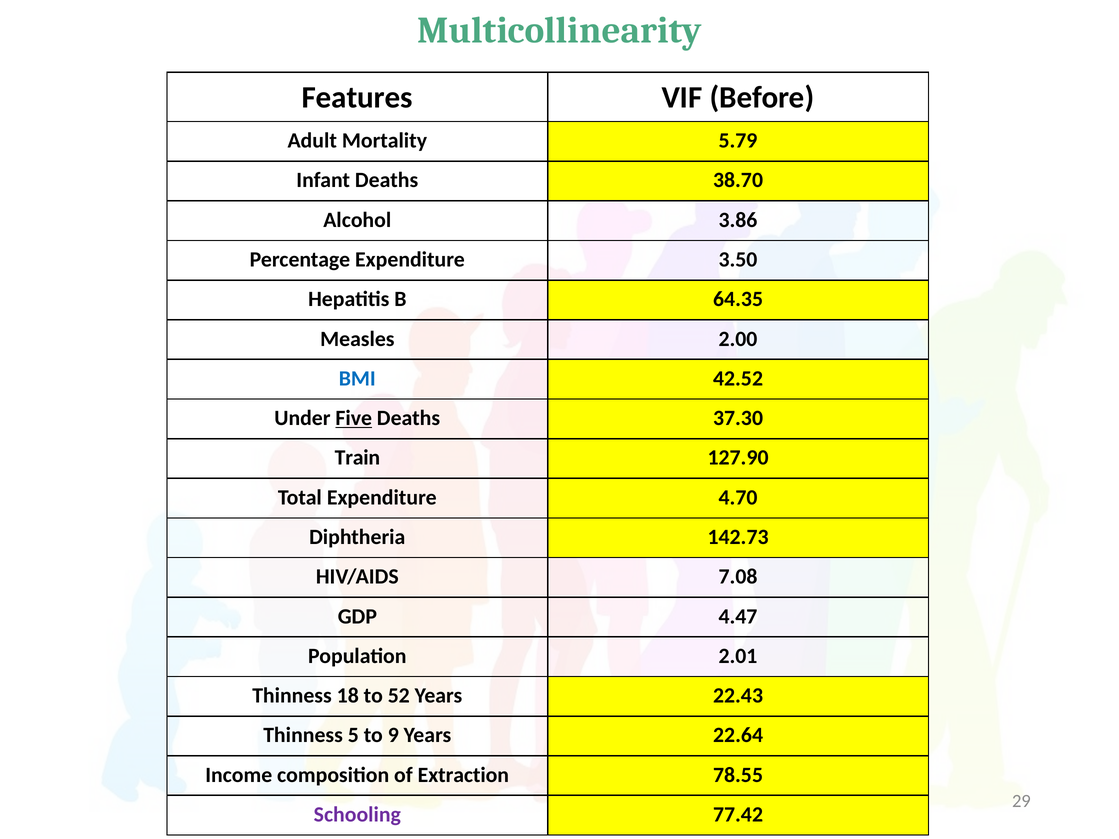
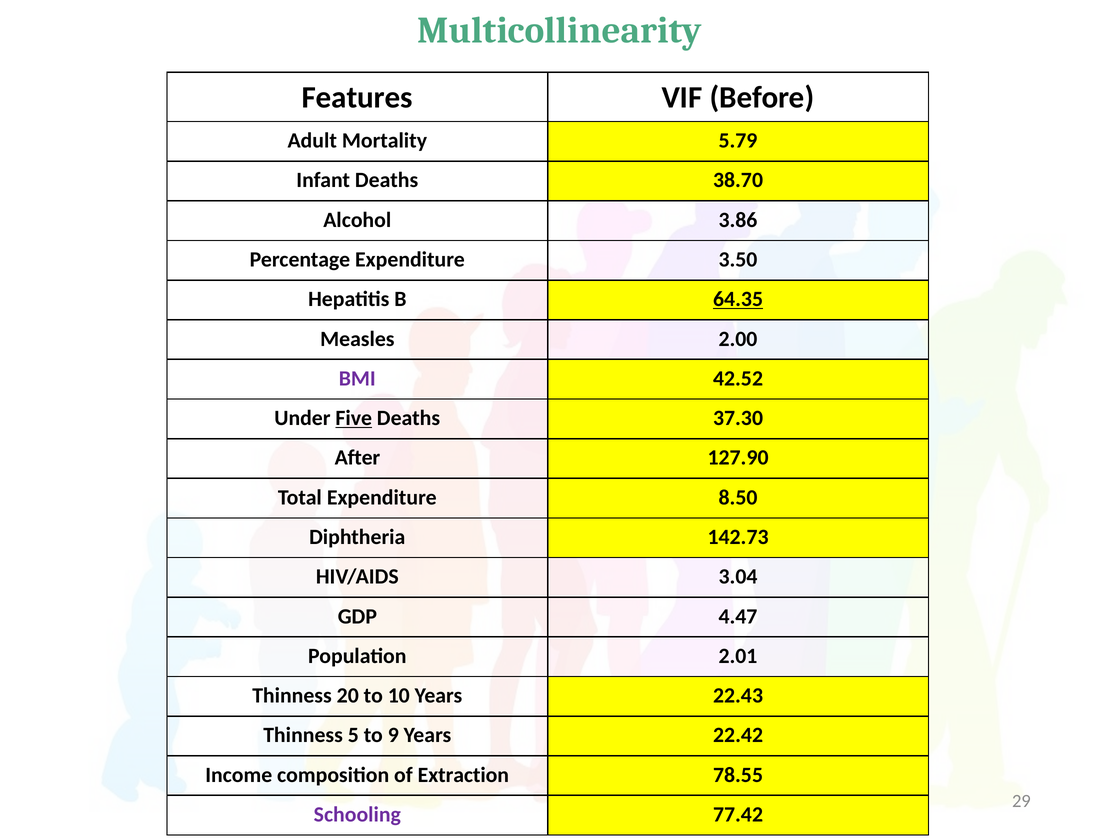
64.35 underline: none -> present
BMI colour: blue -> purple
Train: Train -> After
4.70: 4.70 -> 8.50
7.08: 7.08 -> 3.04
18: 18 -> 20
52: 52 -> 10
22.64: 22.64 -> 22.42
